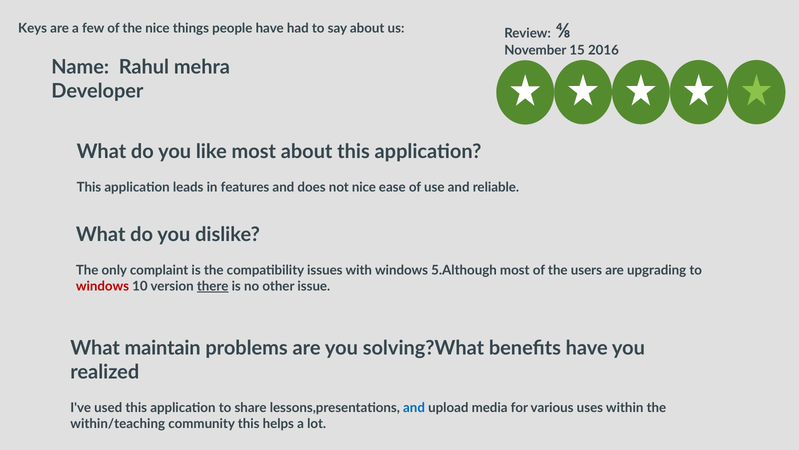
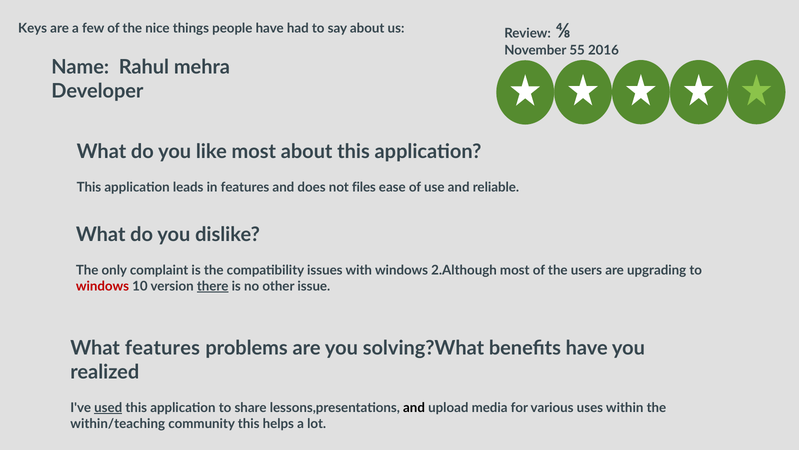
15: 15 -> 55
not nice: nice -> files
5.Although: 5.Although -> 2.Although
What maintain: maintain -> features
used underline: none -> present
and at (414, 407) colour: blue -> black
